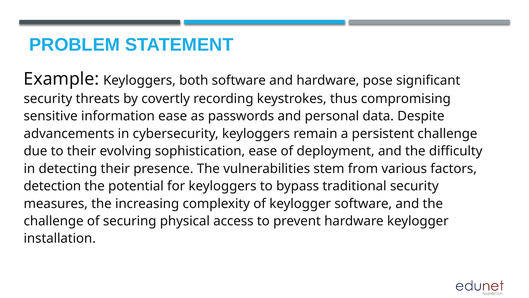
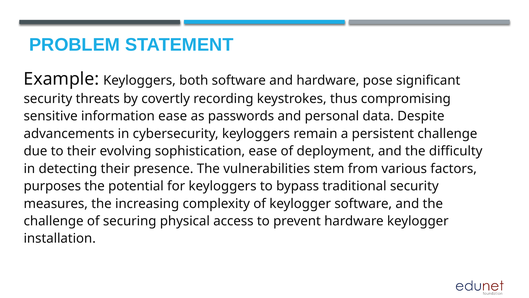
detection: detection -> purposes
